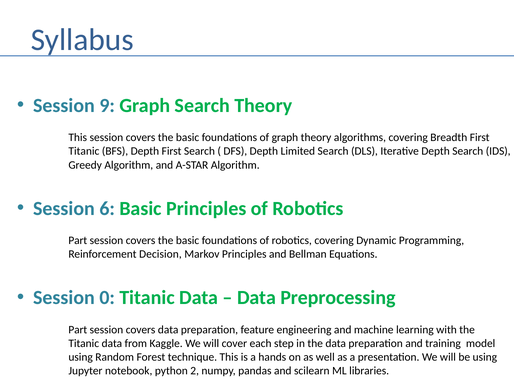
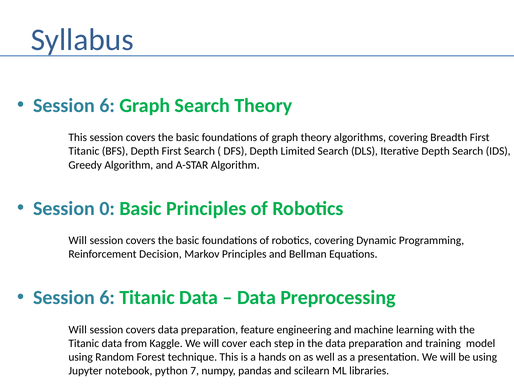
9 at (107, 105): 9 -> 6
6: 6 -> 0
Part at (78, 240): Part -> Will
0 at (107, 297): 0 -> 6
Part at (78, 329): Part -> Will
2: 2 -> 7
